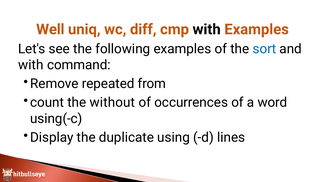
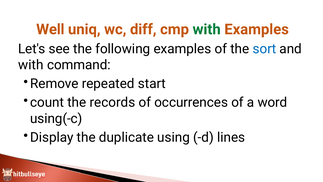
with at (207, 29) colour: black -> green
from: from -> start
without: without -> records
